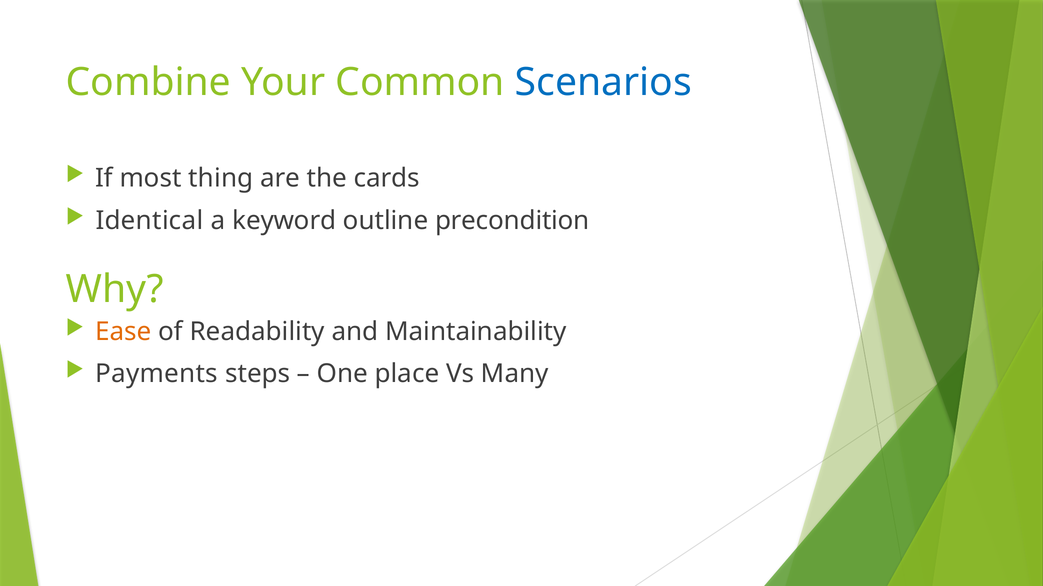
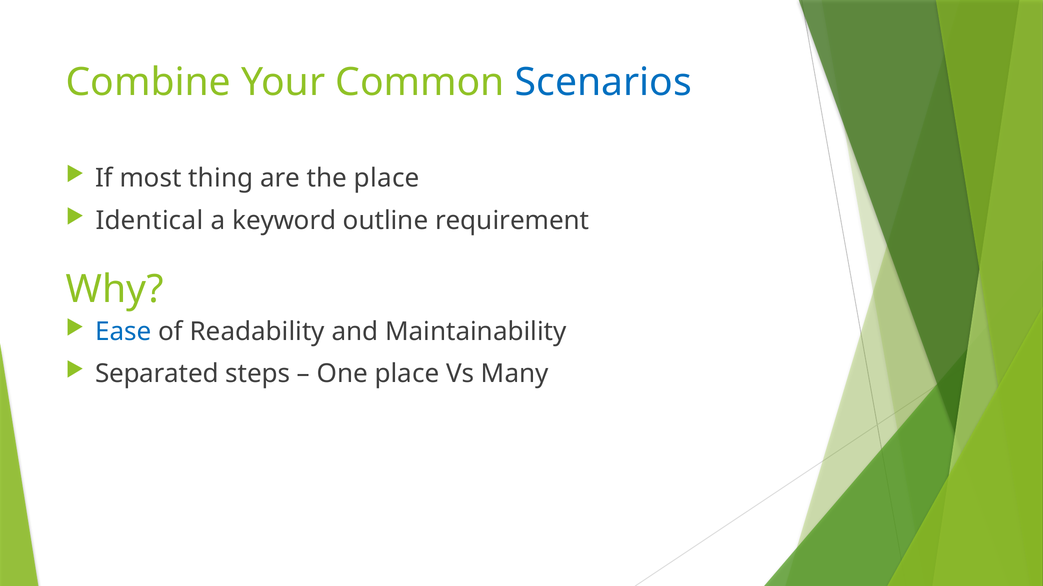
the cards: cards -> place
precondition: precondition -> requirement
Ease colour: orange -> blue
Payments: Payments -> Separated
